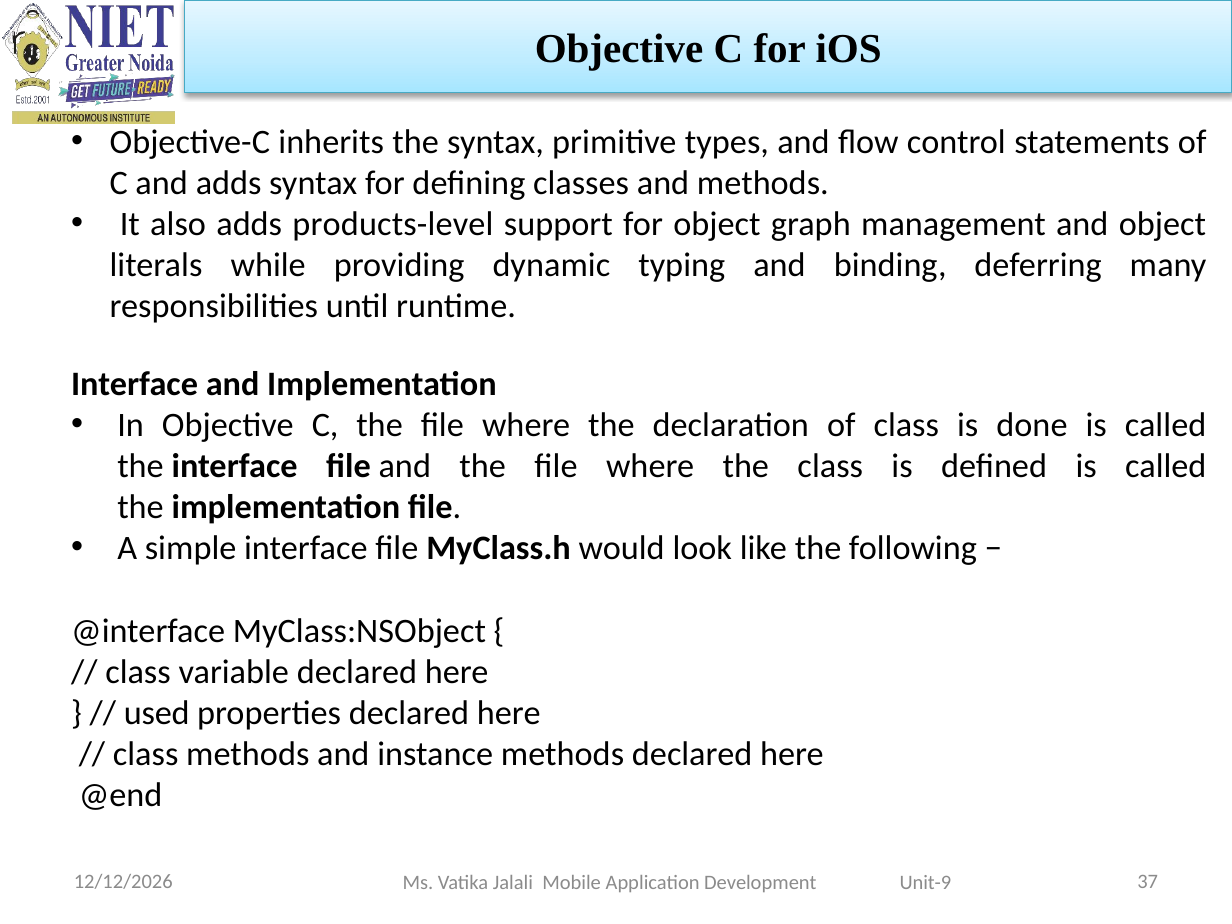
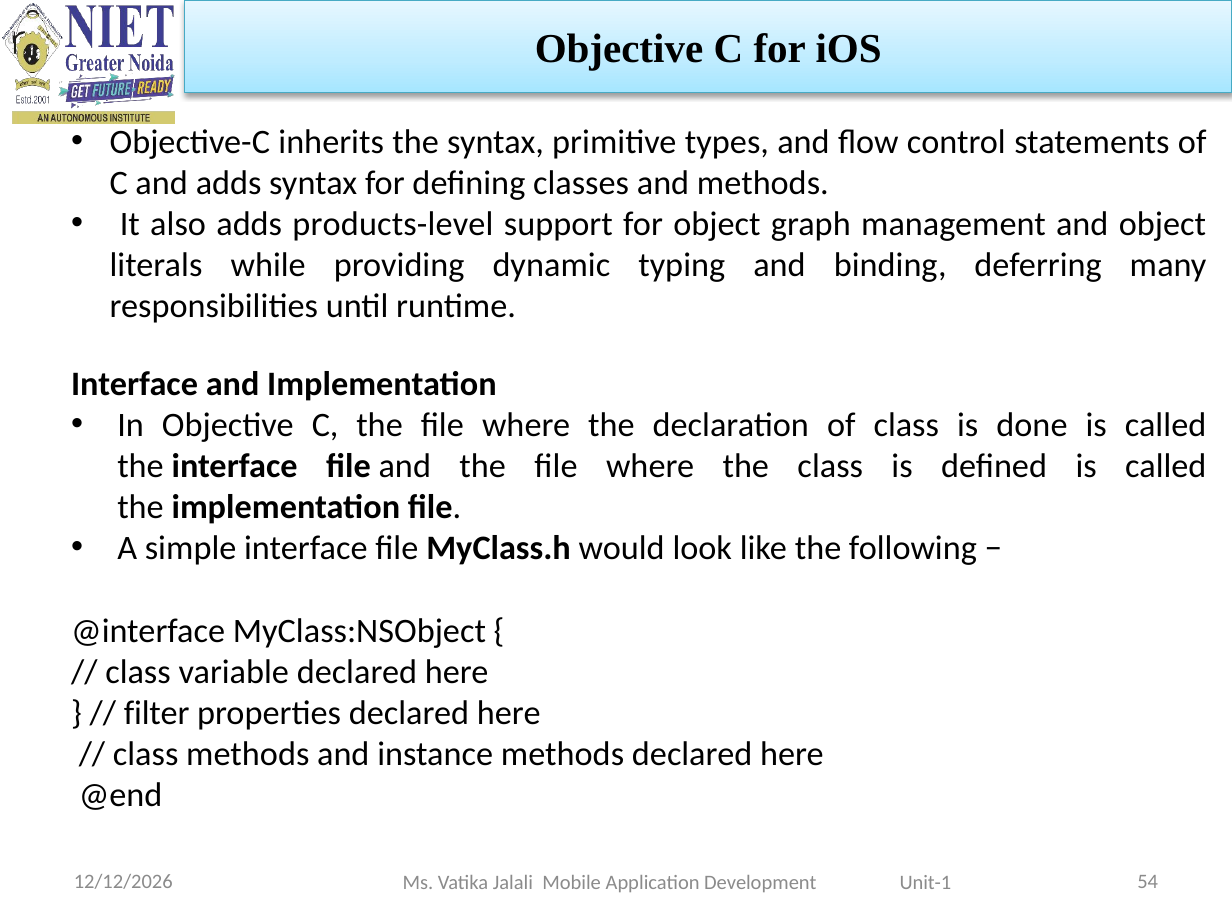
used: used -> filter
37: 37 -> 54
Unit-9: Unit-9 -> Unit-1
